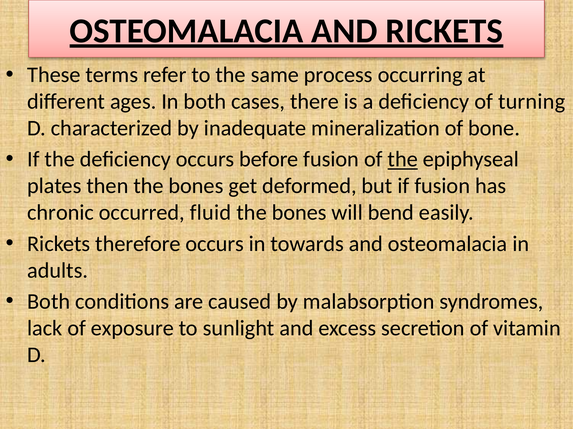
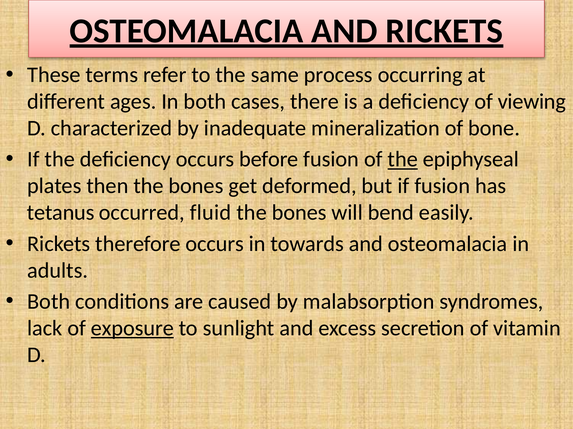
turning: turning -> viewing
chronic: chronic -> tetanus
exposure underline: none -> present
